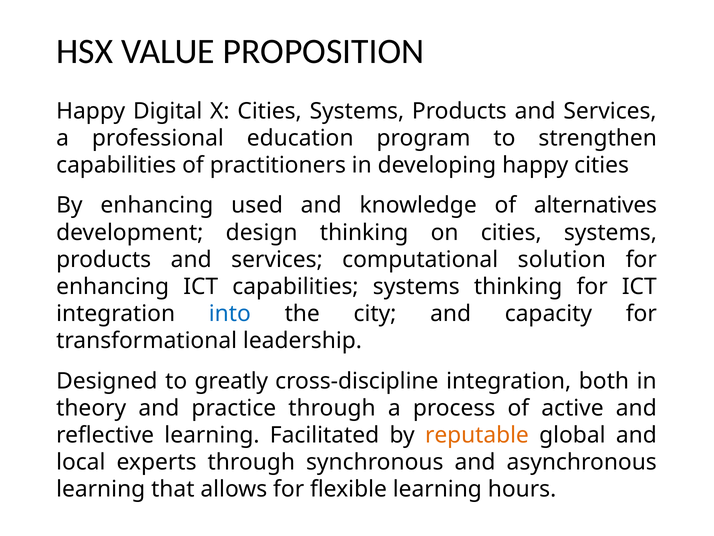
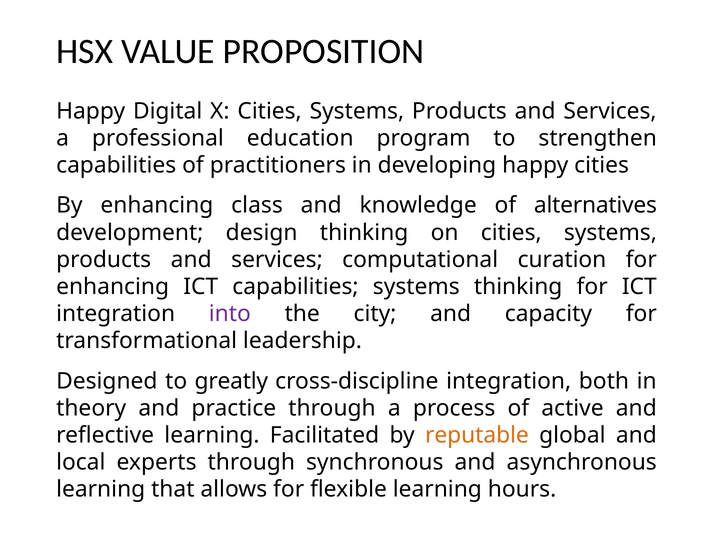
used: used -> class
solution: solution -> curation
into colour: blue -> purple
